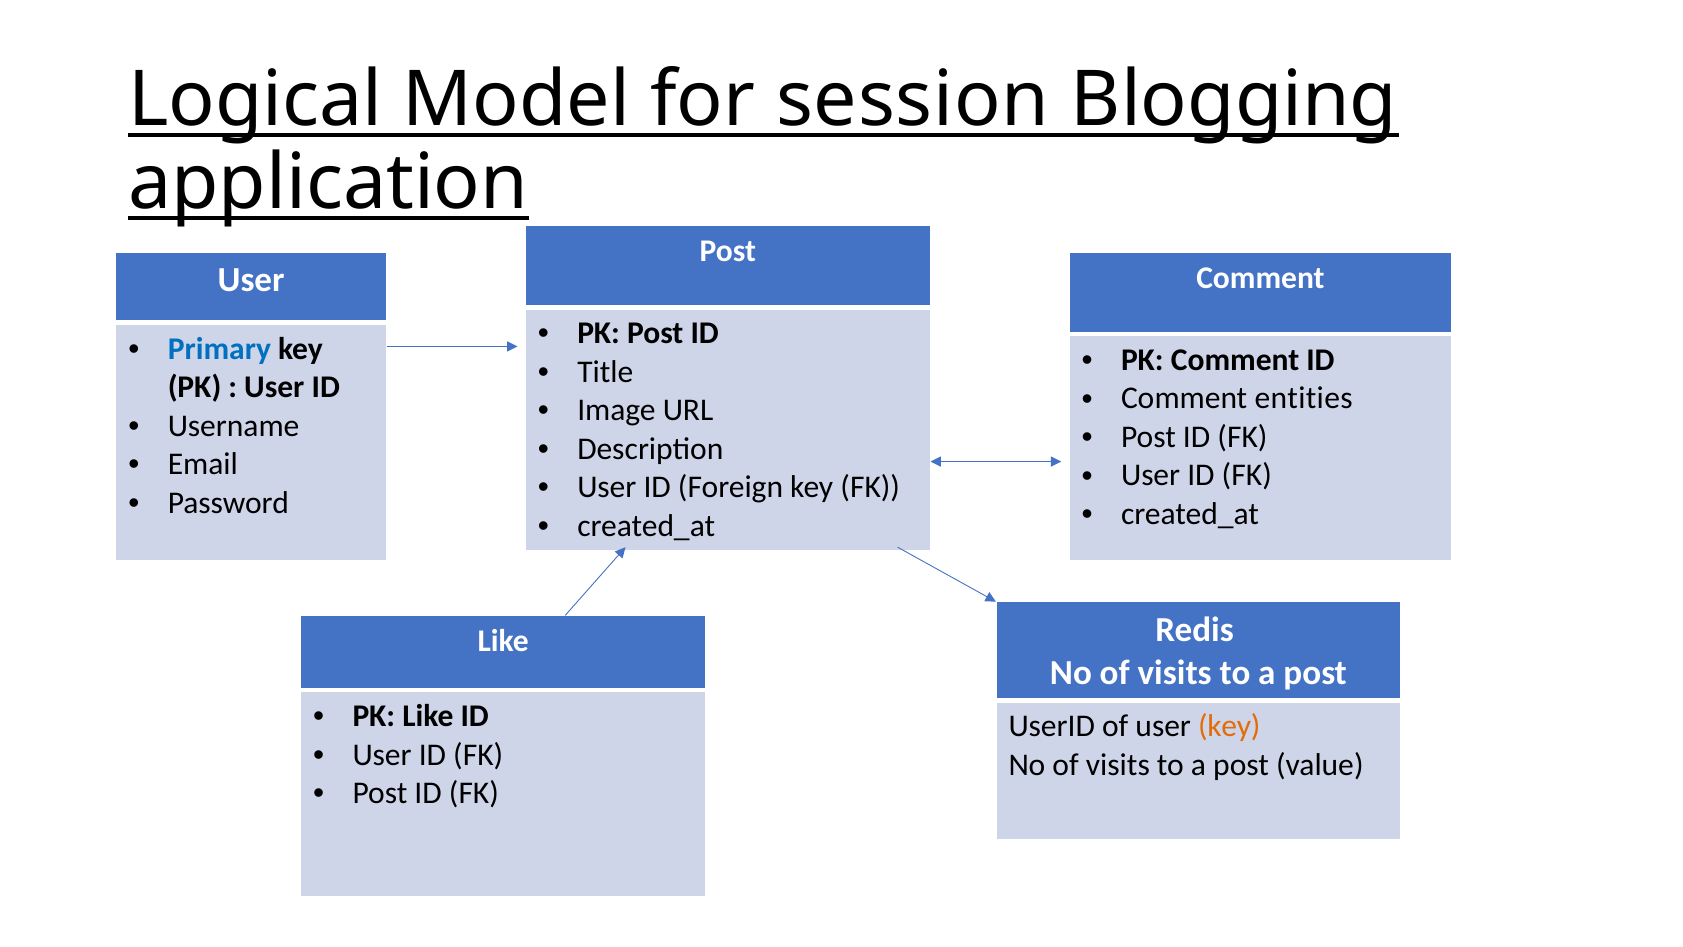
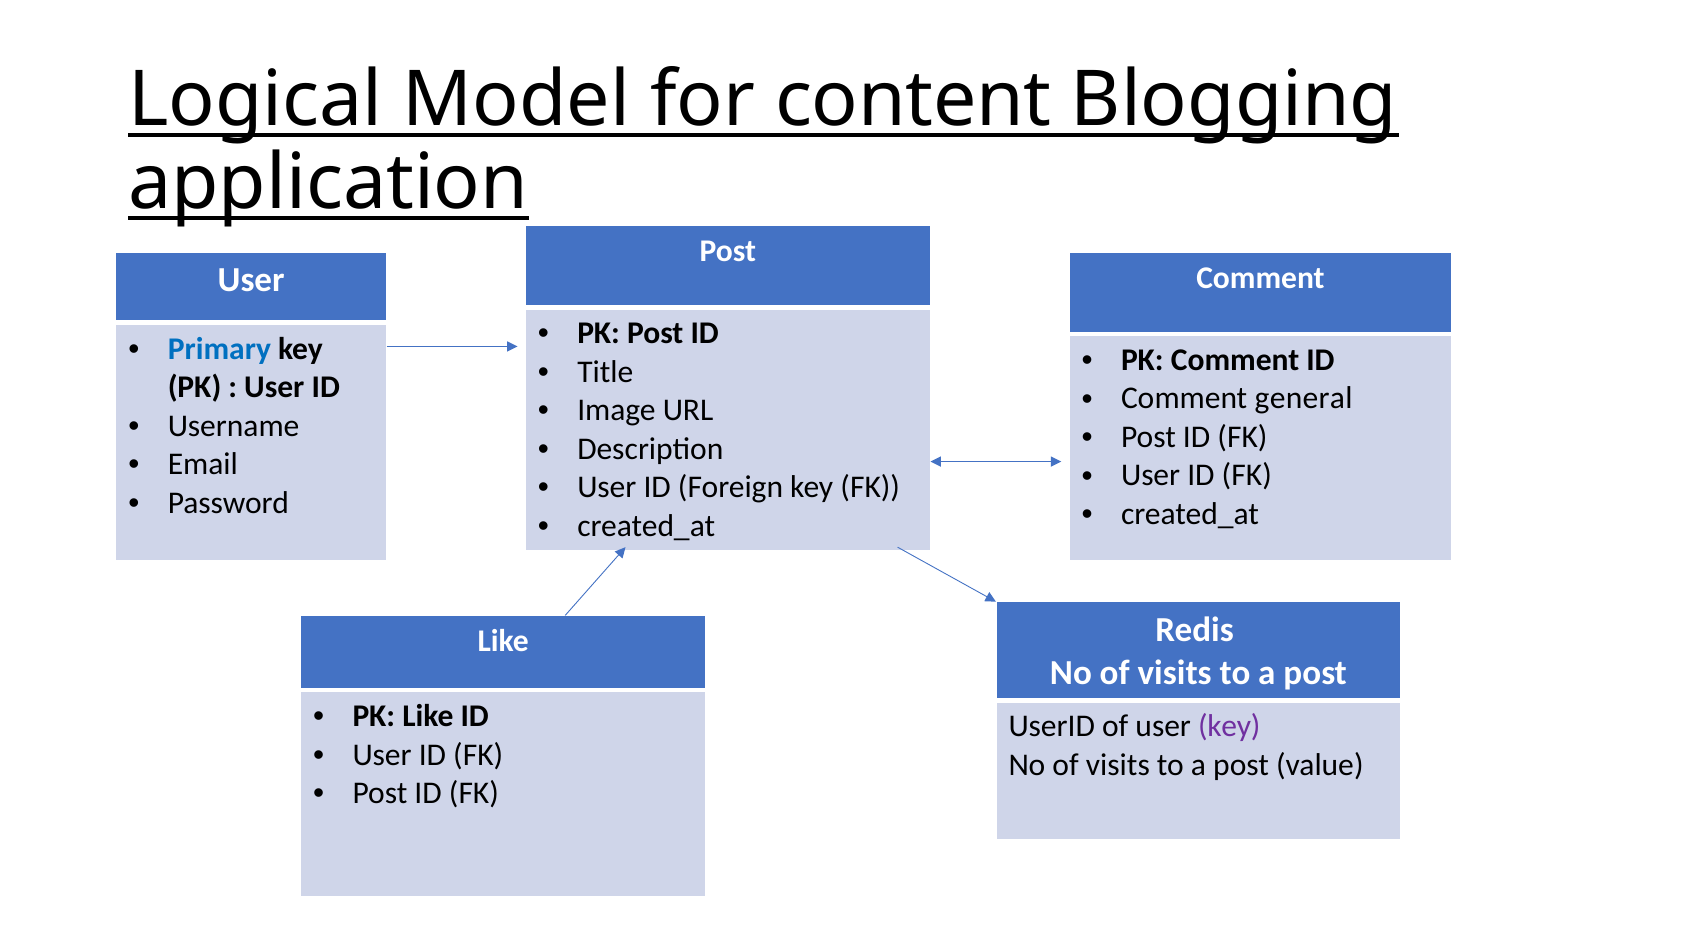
session: session -> content
entities: entities -> general
key at (1229, 726) colour: orange -> purple
